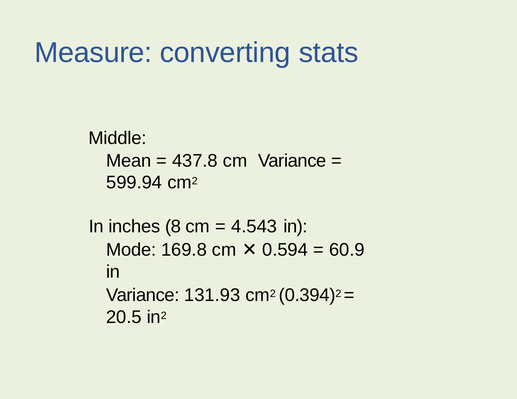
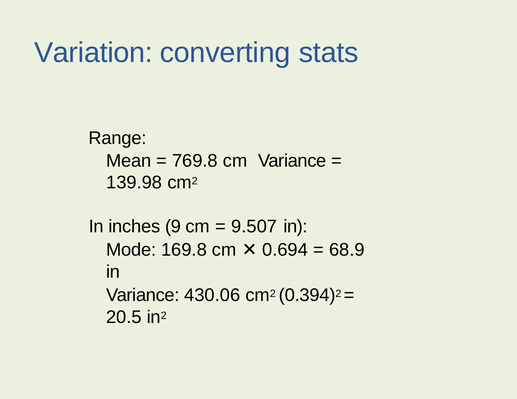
Measure: Measure -> Variation
Middle: Middle -> Range
437.8: 437.8 -> 769.8
599.94: 599.94 -> 139.98
8: 8 -> 9
4.543: 4.543 -> 9.507
0.594: 0.594 -> 0.694
60.9: 60.9 -> 68.9
131.93: 131.93 -> 430.06
